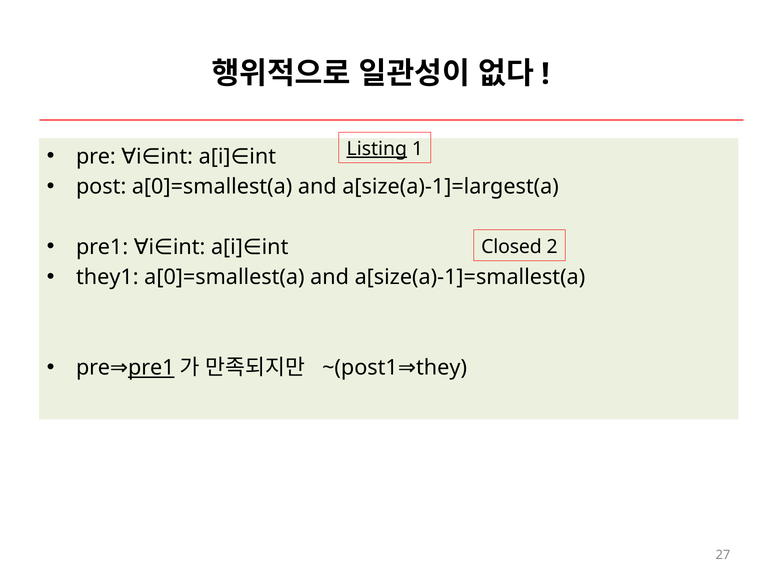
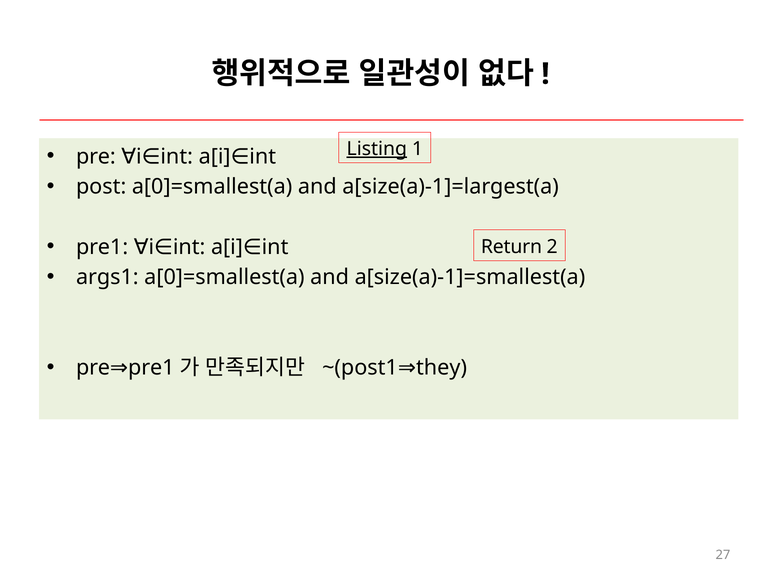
Closed: Closed -> Return
they1: they1 -> args1
pre1 at (151, 368) underline: present -> none
